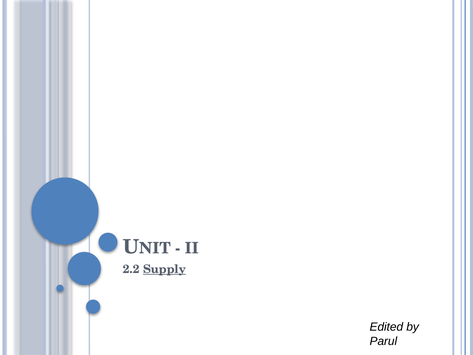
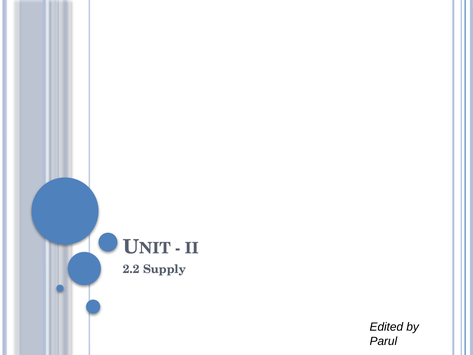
Supply underline: present -> none
